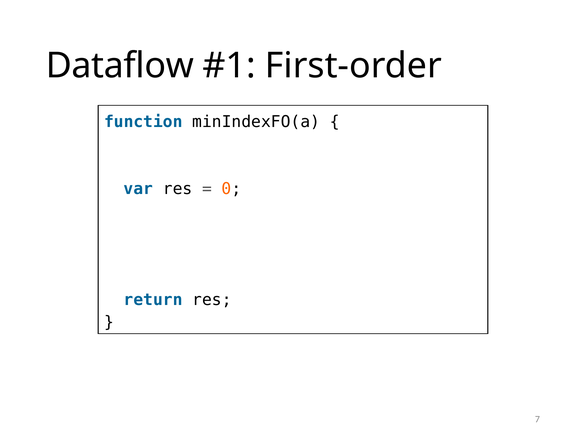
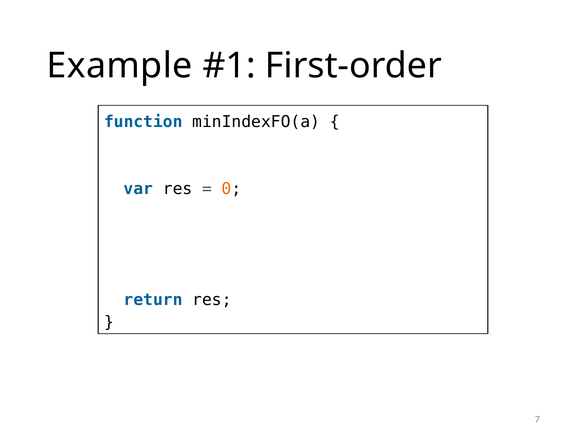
Dataflow: Dataflow -> Example
